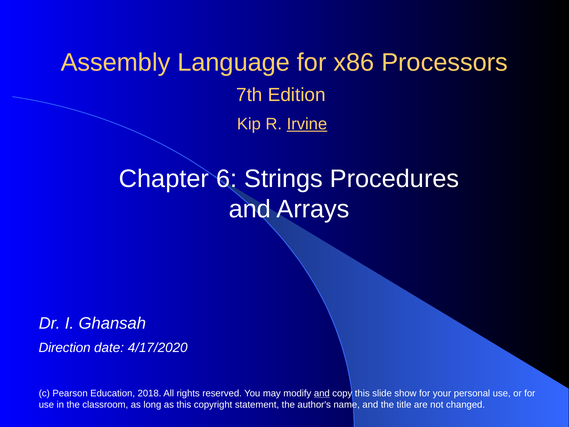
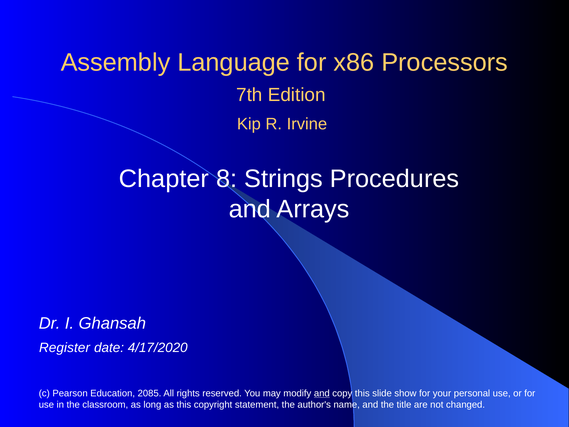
Irvine underline: present -> none
6: 6 -> 8
Direction: Direction -> Register
2018: 2018 -> 2085
